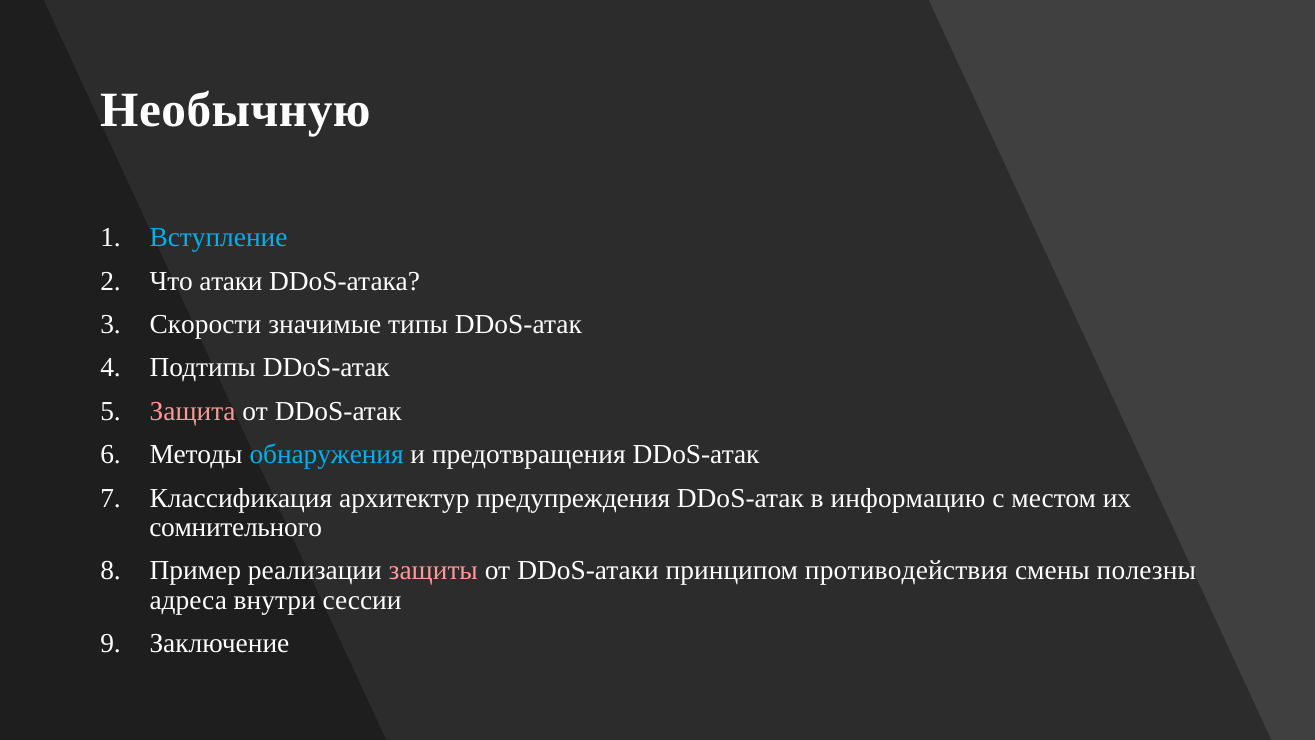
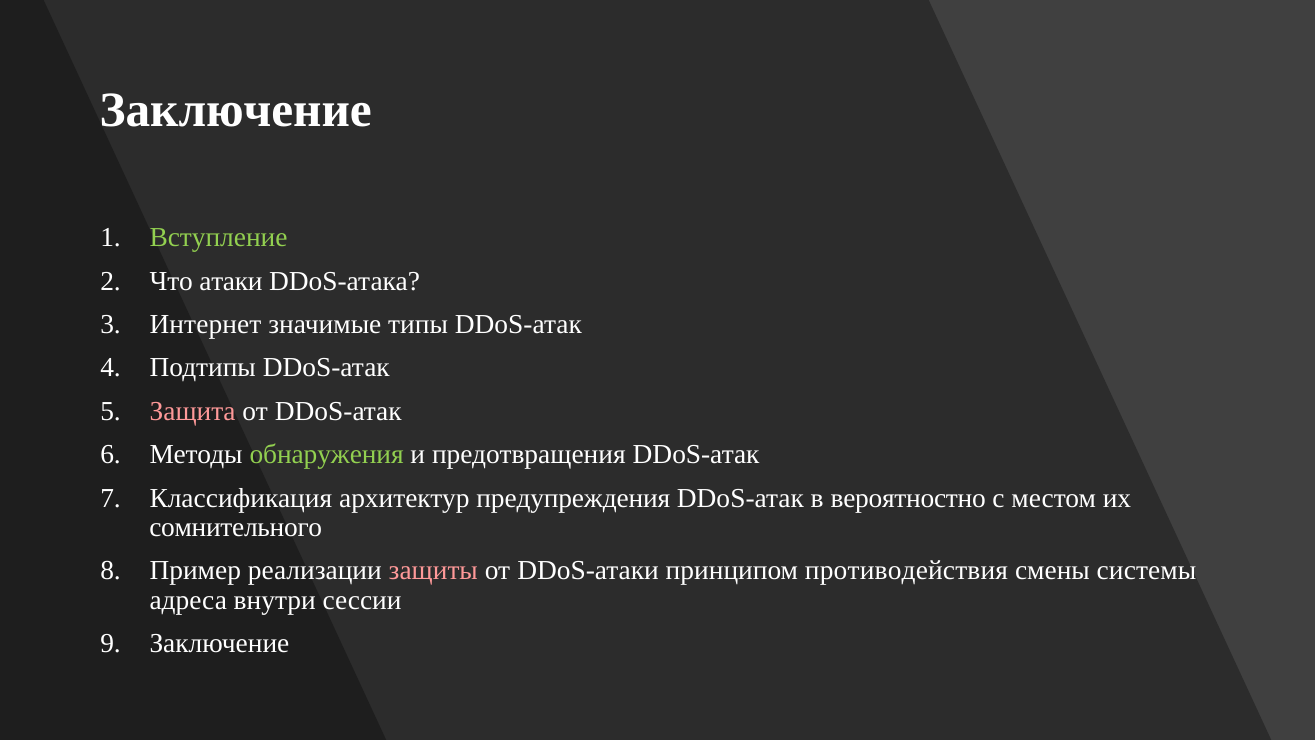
Необычную at (235, 111): Необычную -> Заключение
Вступление colour: light blue -> light green
Скорости: Скорости -> Интернет
обнаружения colour: light blue -> light green
информацию: информацию -> вероятностно
полезны: полезны -> системы
